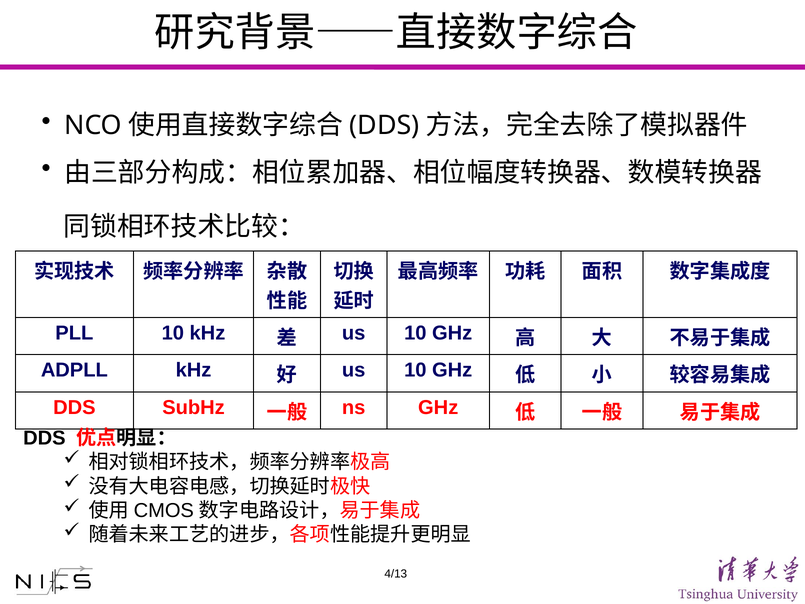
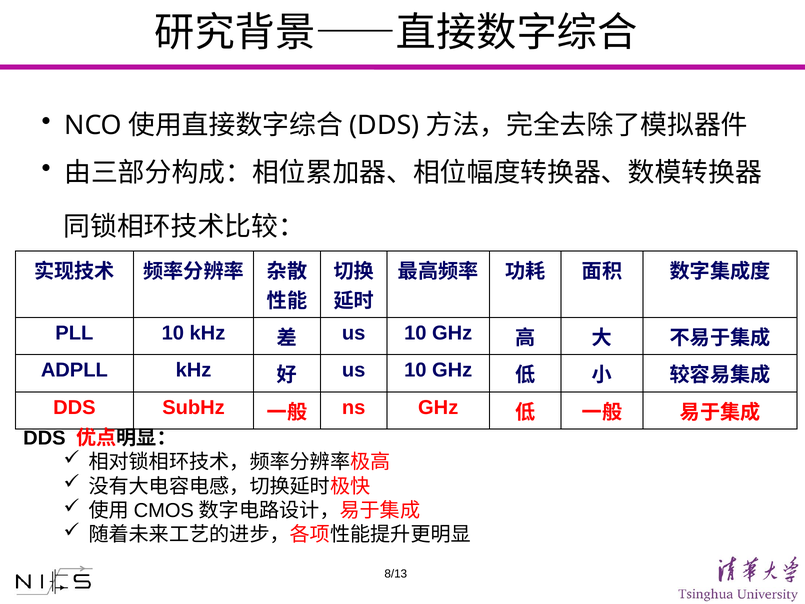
4/13: 4/13 -> 8/13
